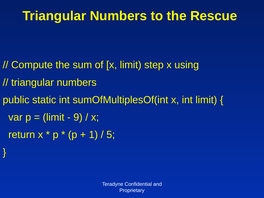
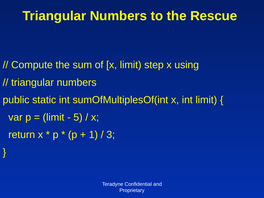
9: 9 -> 5
5: 5 -> 3
